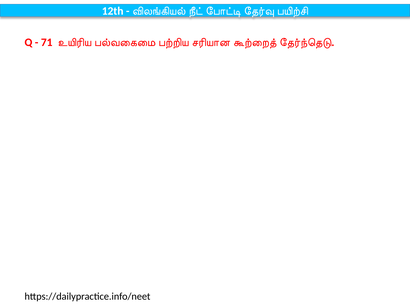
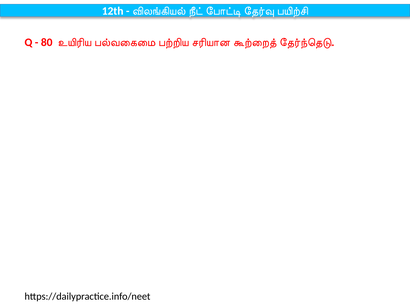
71: 71 -> 80
